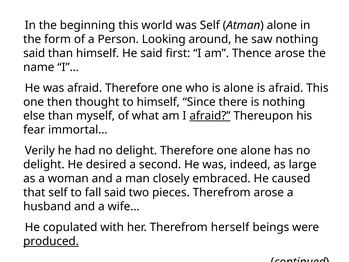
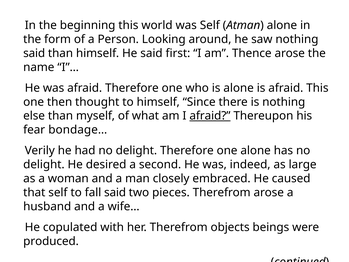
immortal…: immortal… -> bondage…
herself: herself -> objects
produced underline: present -> none
